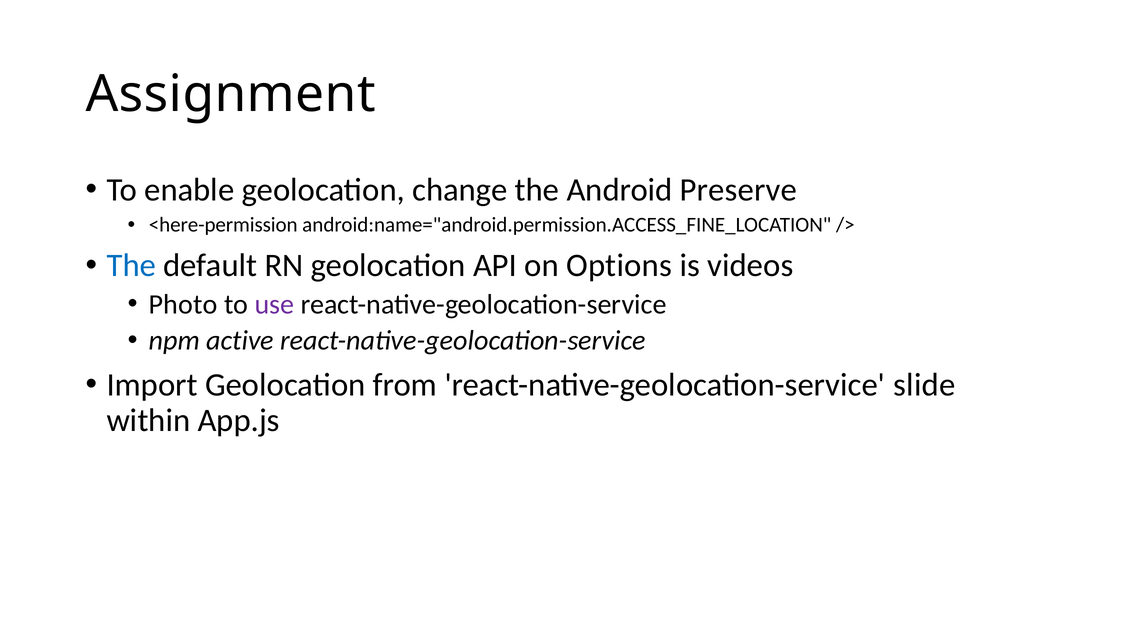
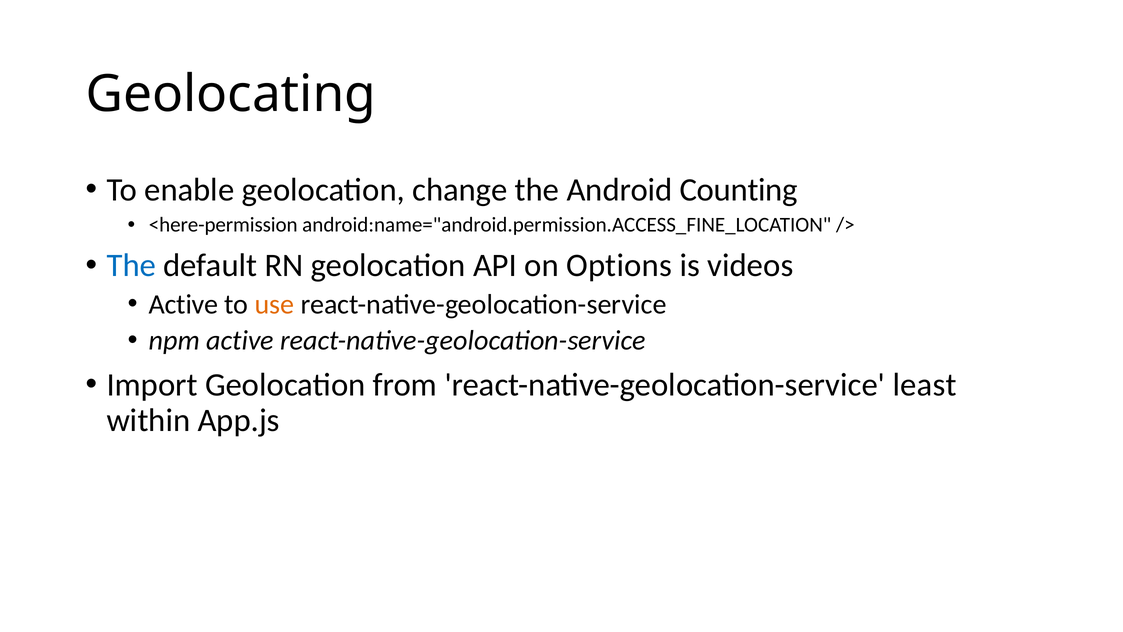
Assignment: Assignment -> Geolocating
Preserve: Preserve -> Counting
Photo at (183, 304): Photo -> Active
use colour: purple -> orange
slide: slide -> least
